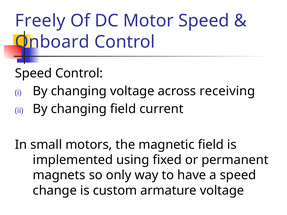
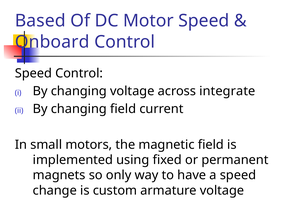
Freely: Freely -> Based
receiving: receiving -> integrate
